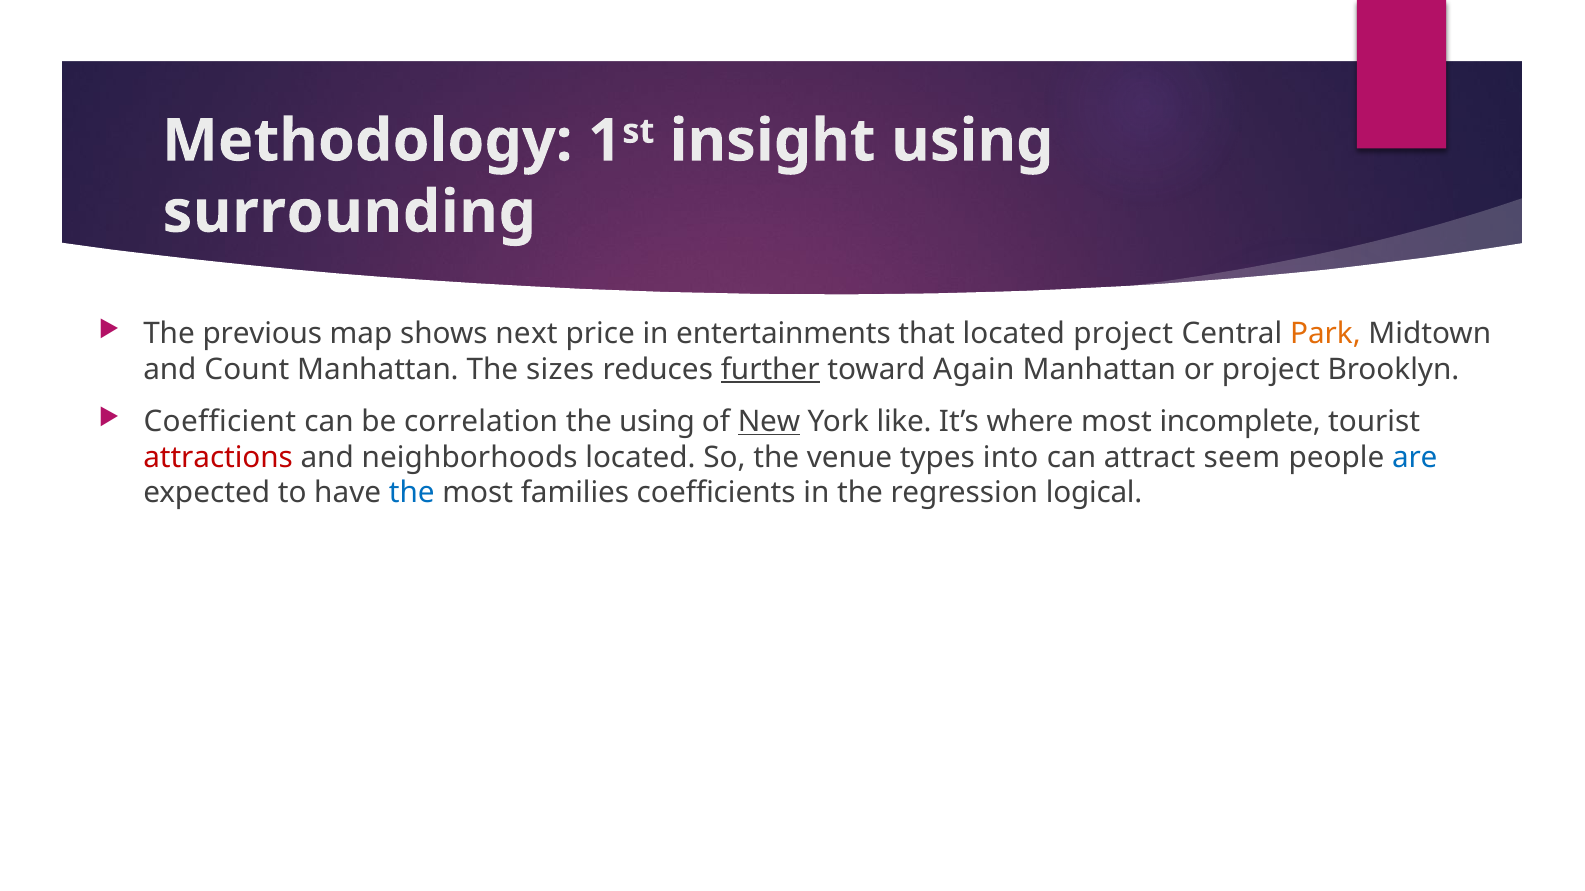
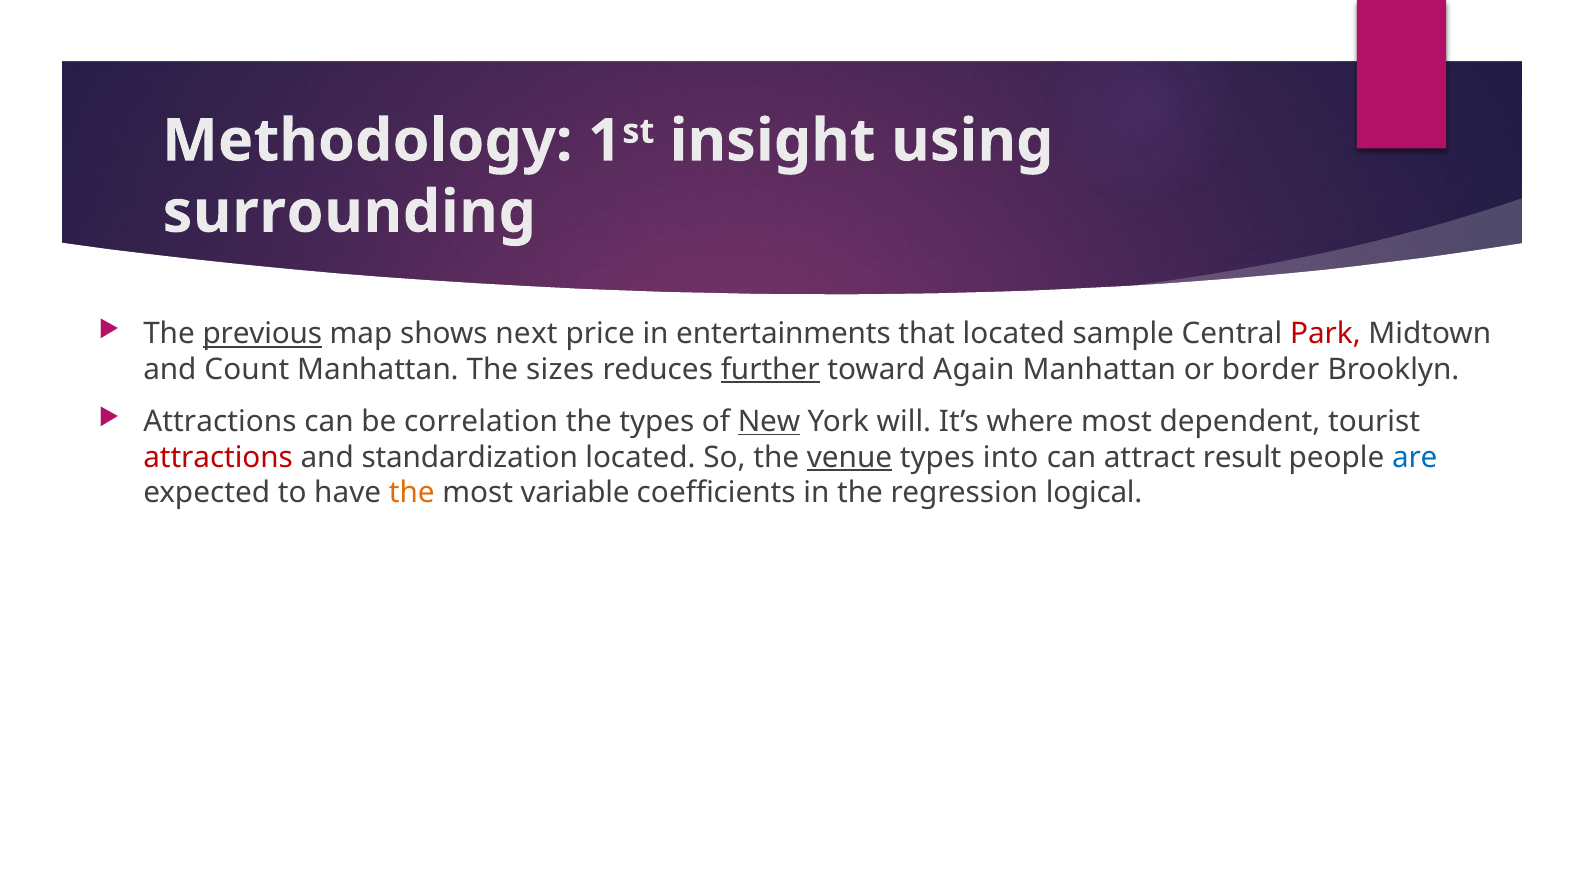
previous underline: none -> present
located project: project -> sample
Park colour: orange -> red
or project: project -> border
Coefficient at (220, 422): Coefficient -> Attractions
the using: using -> types
like: like -> will
incomplete: incomplete -> dependent
neighborhoods: neighborhoods -> standardization
venue underline: none -> present
seem: seem -> result
the at (412, 493) colour: blue -> orange
families: families -> variable
